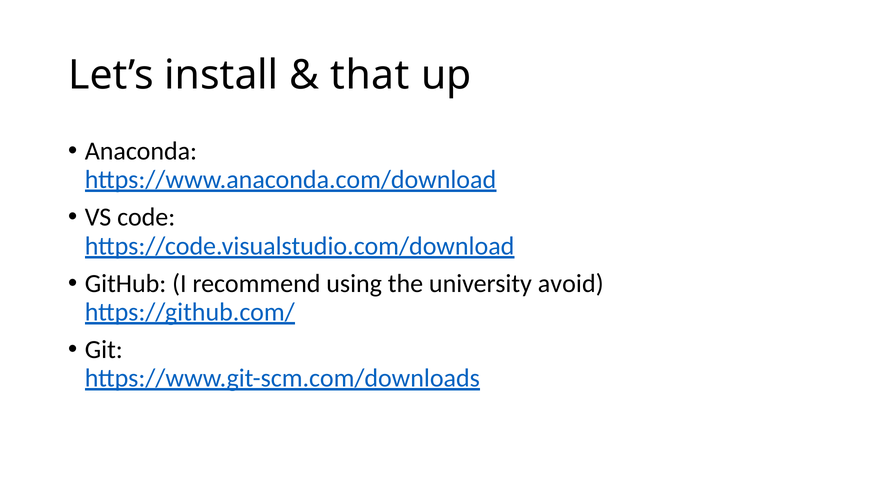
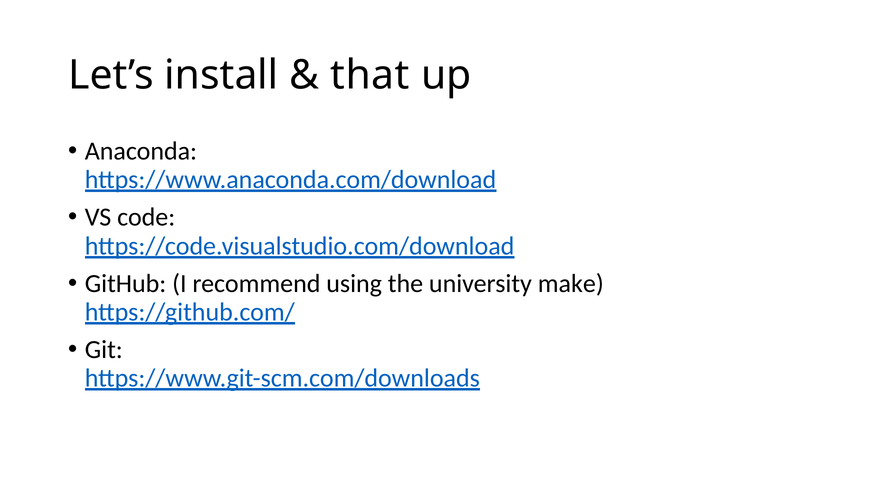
avoid: avoid -> make
